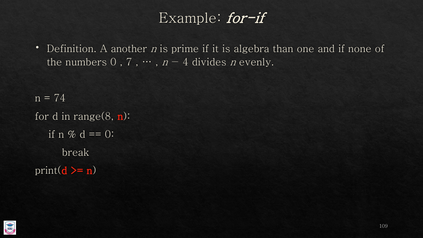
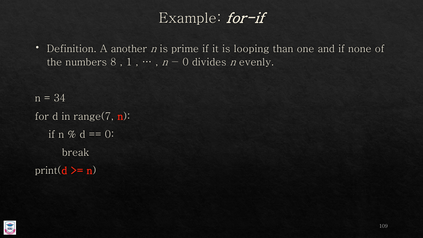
algebra: algebra -> looping
numbers 0: 0 -> 8
7: 7 -> 1
4 at (186, 62): 4 -> 0
74: 74 -> 34
range(8: range(8 -> range(7
